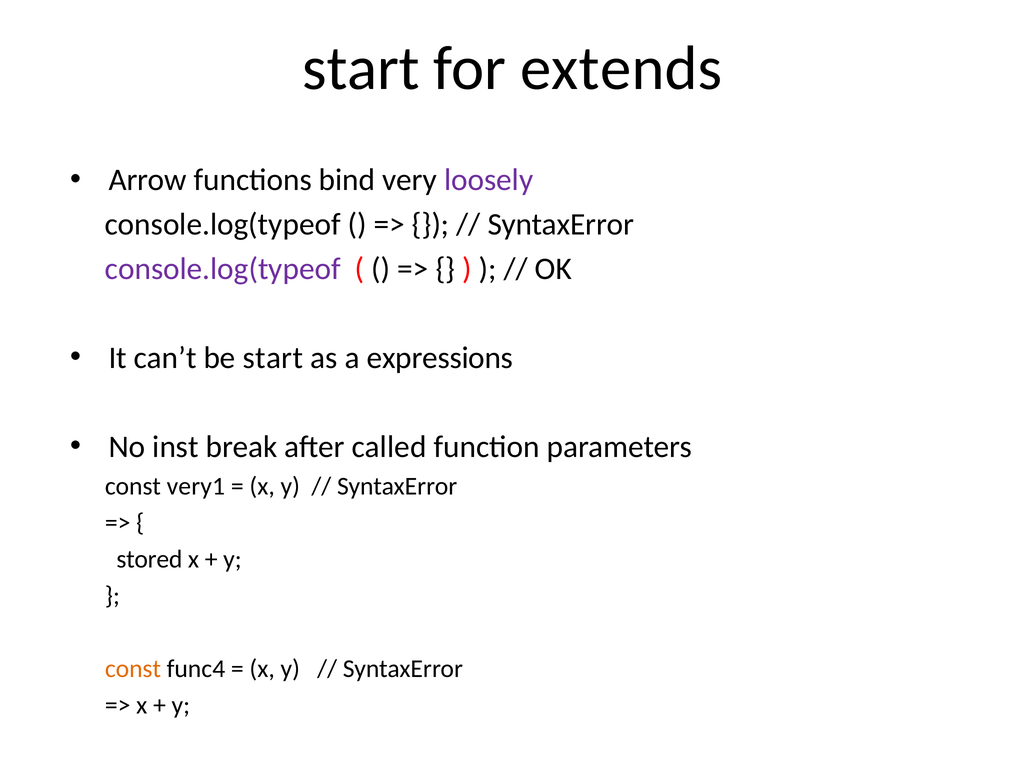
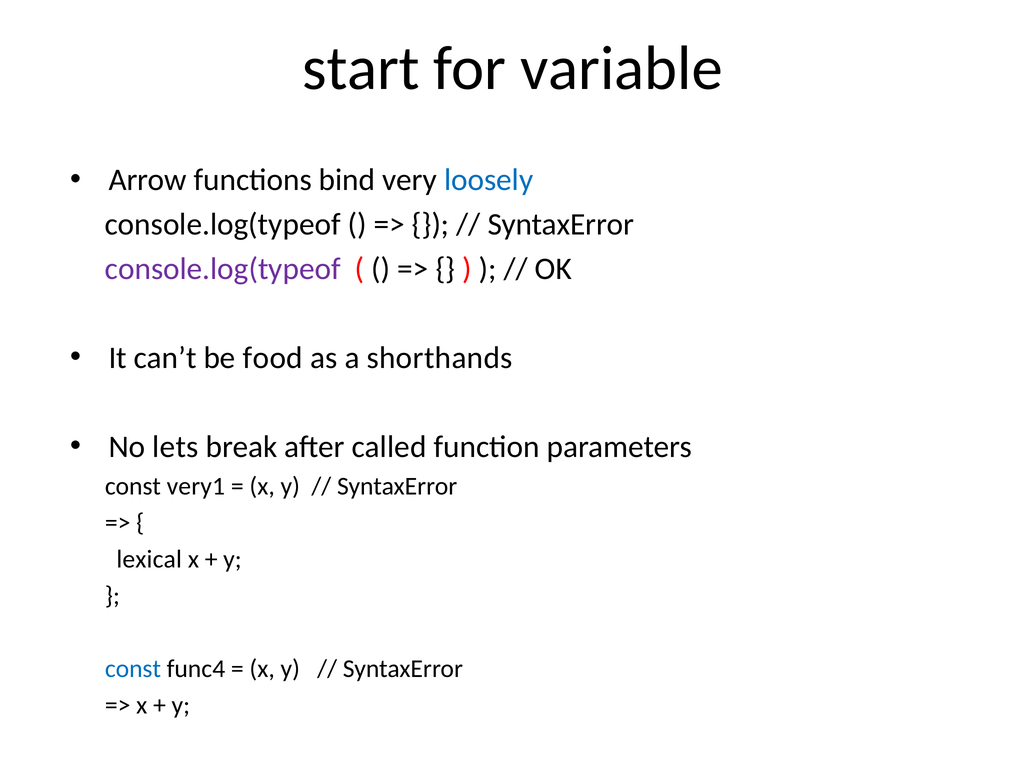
extends: extends -> variable
loosely colour: purple -> blue
be start: start -> food
expressions: expressions -> shorthands
inst: inst -> lets
stored: stored -> lexical
const at (133, 668) colour: orange -> blue
